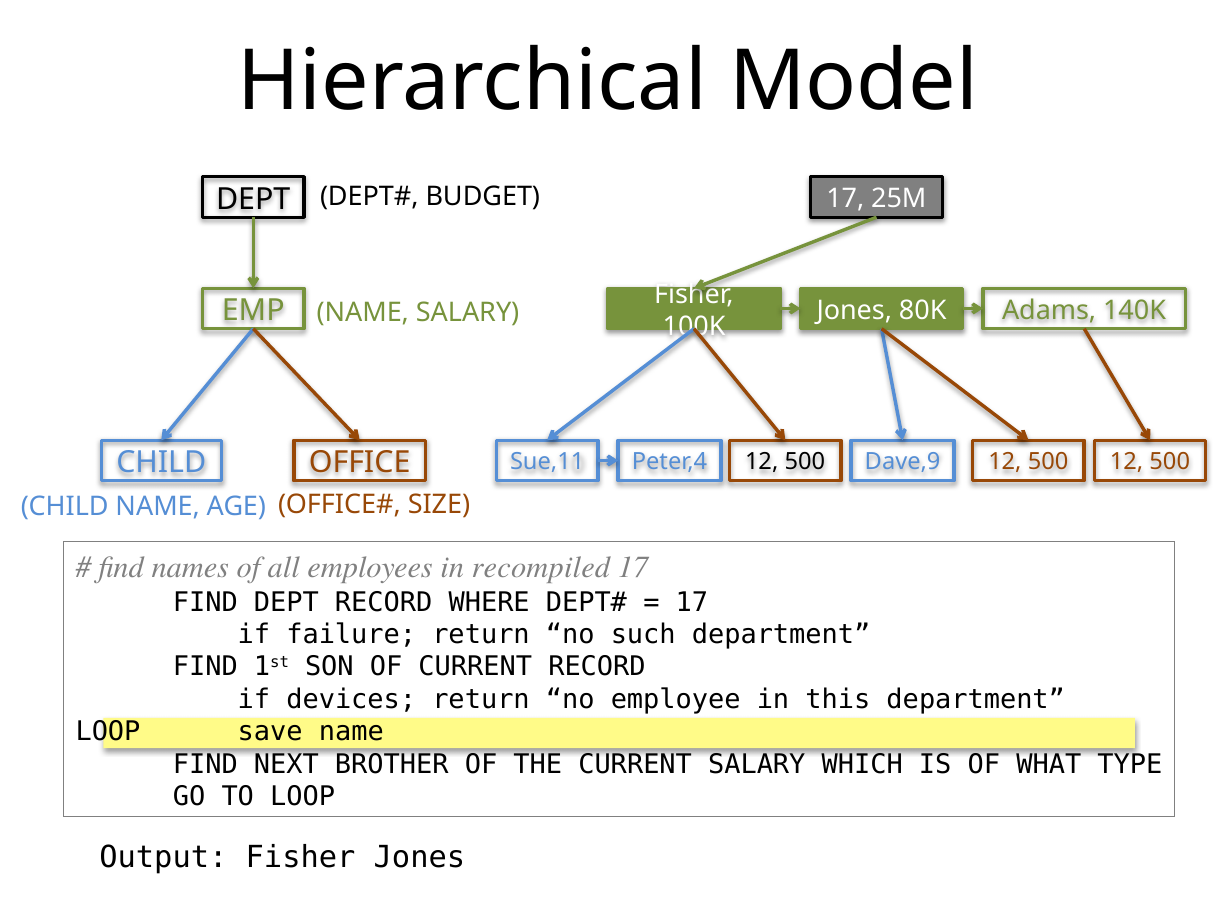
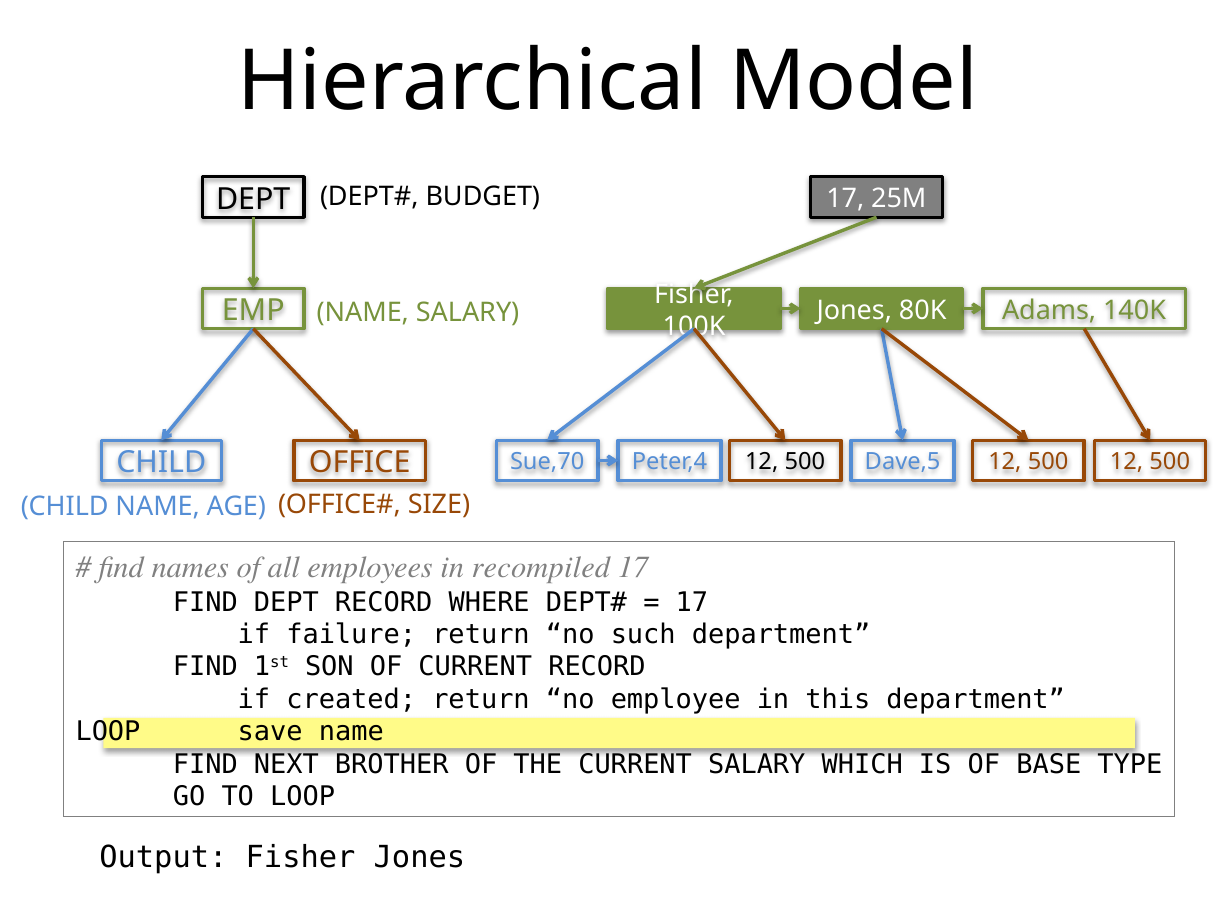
Sue,11: Sue,11 -> Sue,70
Dave,9: Dave,9 -> Dave,5
devices: devices -> created
WHAT: WHAT -> BASE
